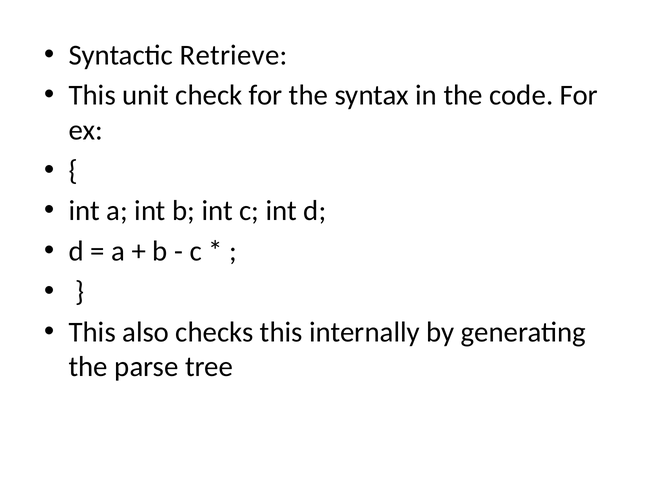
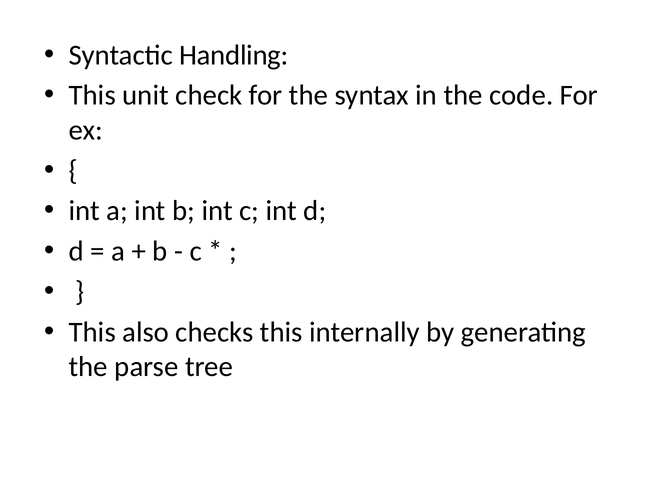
Retrieve: Retrieve -> Handling
